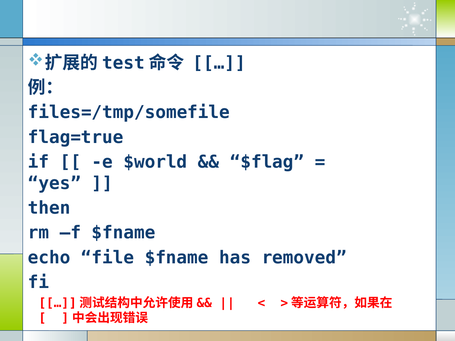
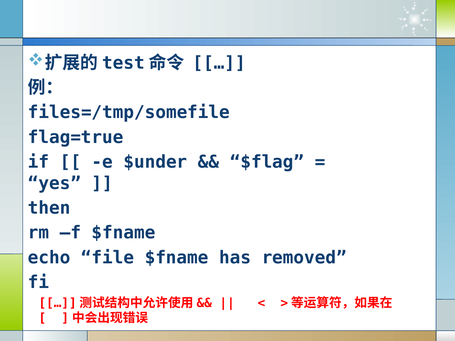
$world: $world -> $under
